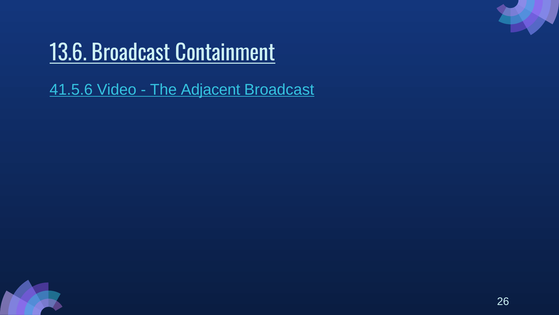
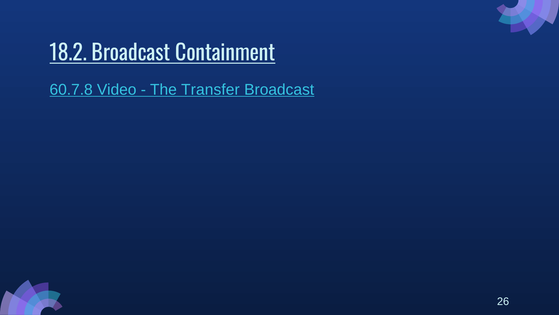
13.6: 13.6 -> 18.2
41.5.6: 41.5.6 -> 60.7.8
Adjacent: Adjacent -> Transfer
